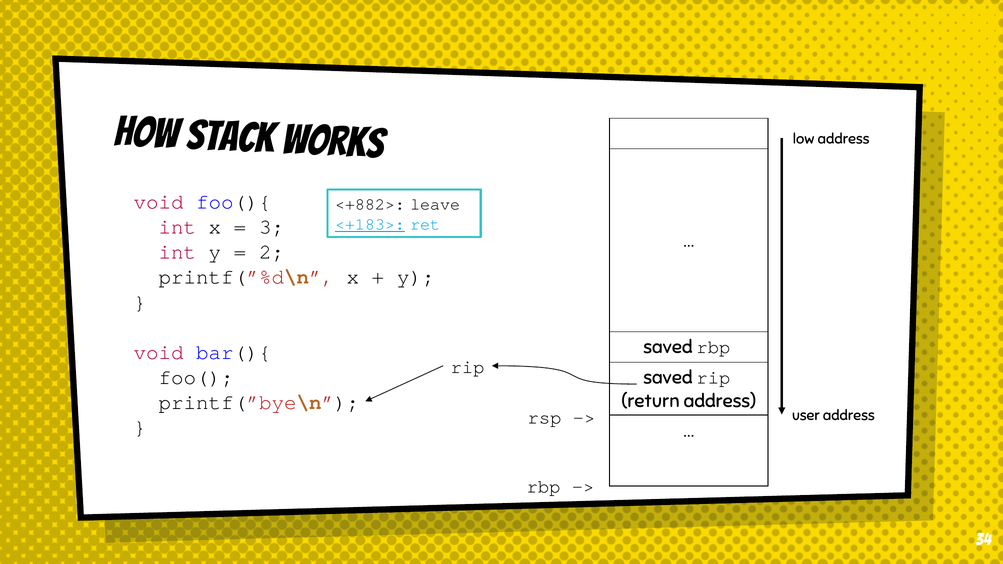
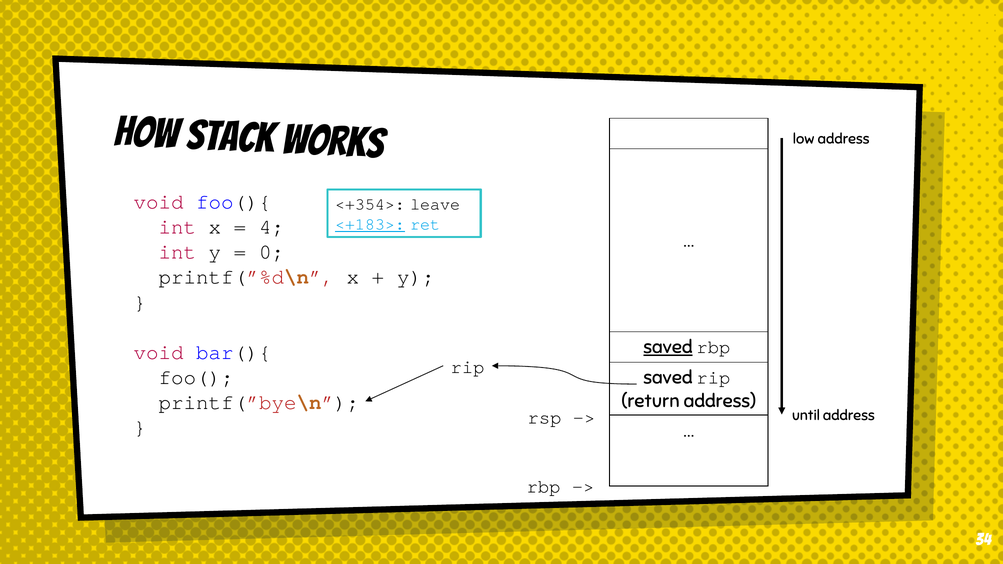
<+882>: <+882> -> <+354>
3: 3 -> 4
2: 2 -> 0
saved at (668, 347) underline: none -> present
user: user -> until
